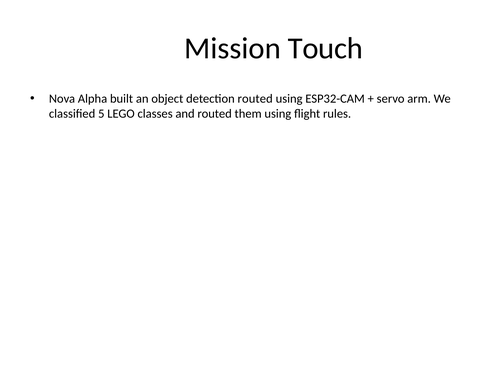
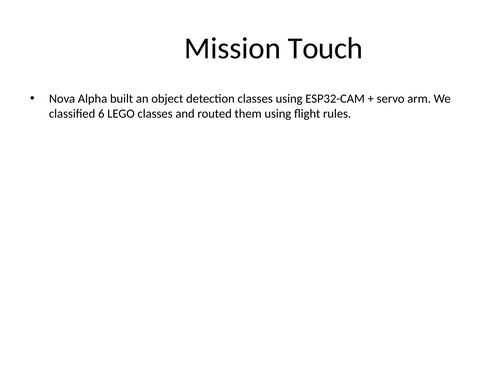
detection routed: routed -> classes
5: 5 -> 6
